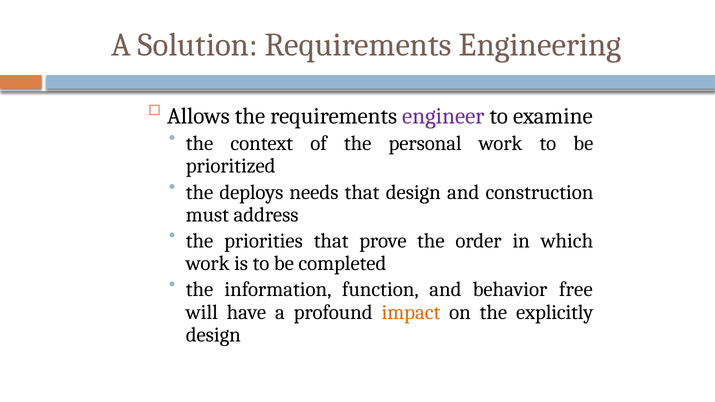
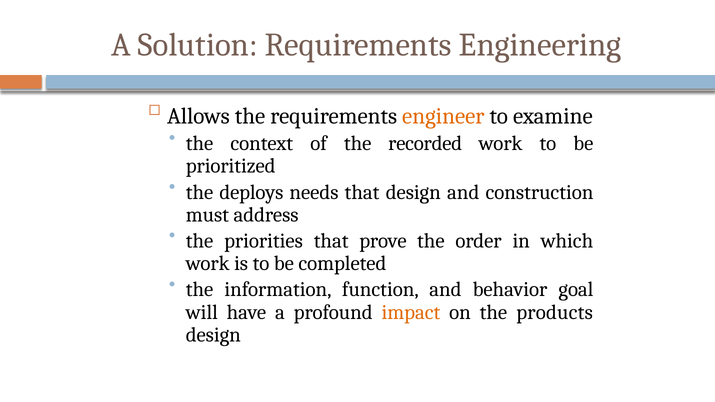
engineer colour: purple -> orange
personal: personal -> recorded
free: free -> goal
explicitly: explicitly -> products
